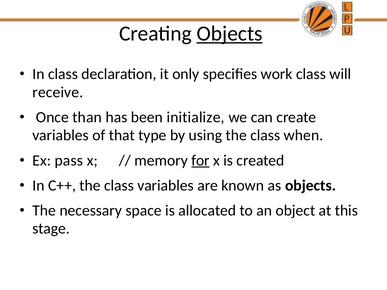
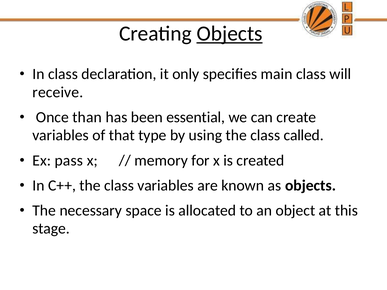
work: work -> main
initialize: initialize -> essential
when: when -> called
for underline: present -> none
